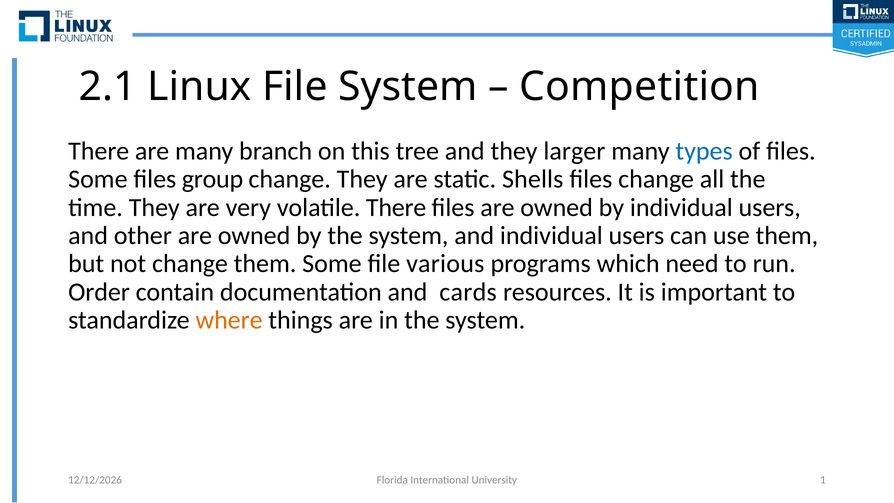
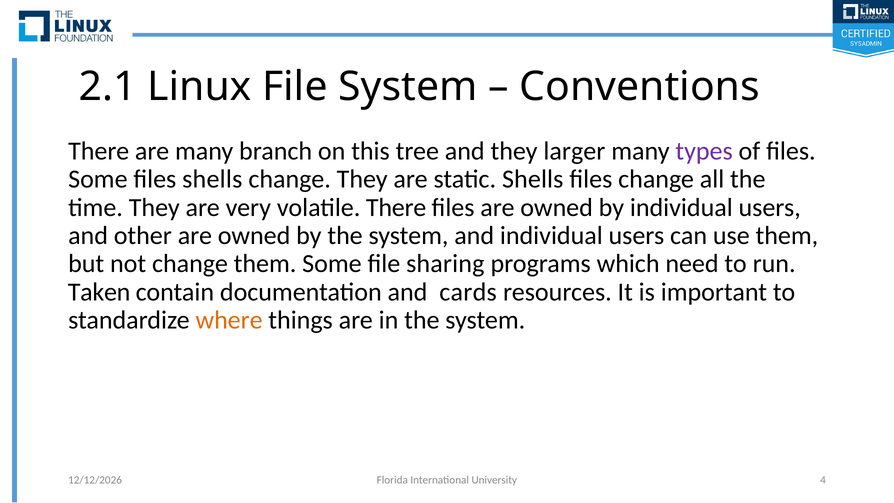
Competition: Competition -> Conventions
types colour: blue -> purple
files group: group -> shells
various: various -> sharing
Order: Order -> Taken
1: 1 -> 4
